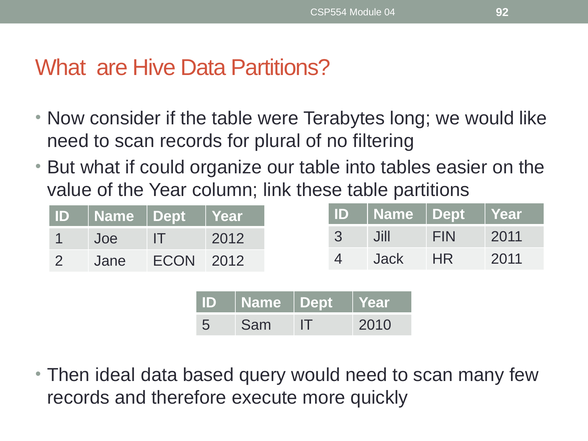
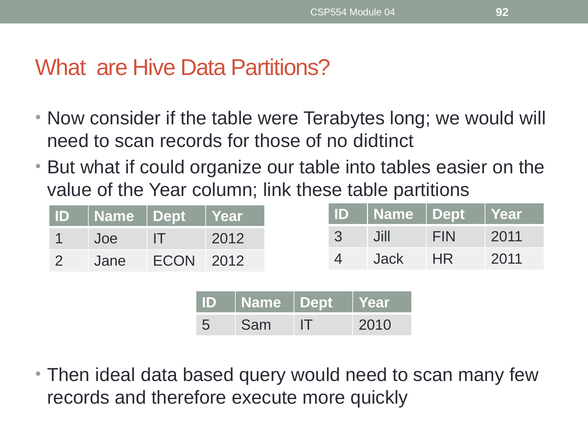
like: like -> will
plural: plural -> those
filtering: filtering -> didtinct
